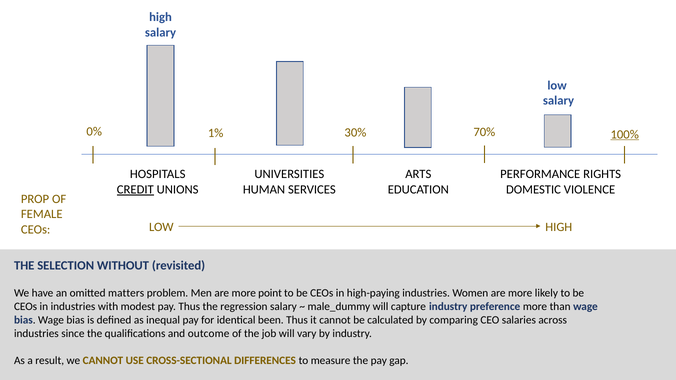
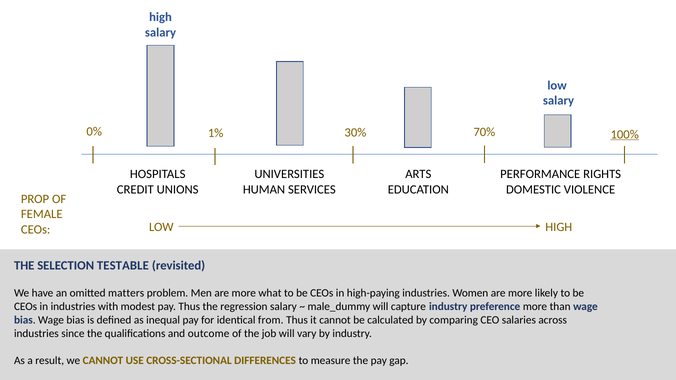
CREDIT underline: present -> none
WITHOUT: WITHOUT -> TESTABLE
point: point -> what
been: been -> from
